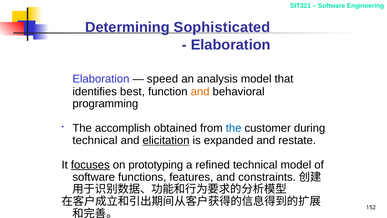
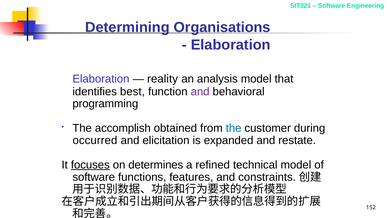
Sophisticated: Sophisticated -> Organisations
speed: speed -> reality
and at (200, 91) colour: orange -> purple
technical at (95, 140): technical -> occurred
elicitation underline: present -> none
prototyping: prototyping -> determines
